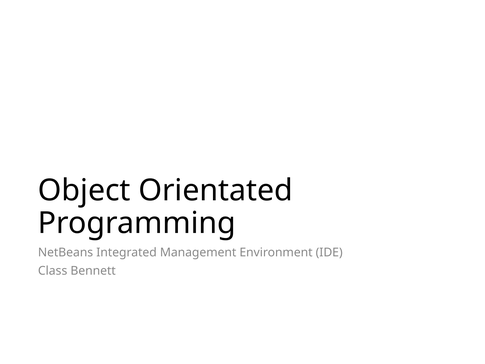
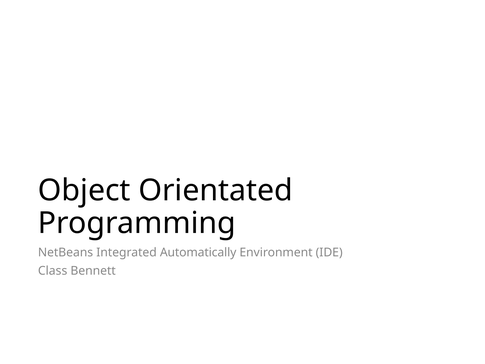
Management: Management -> Automatically
